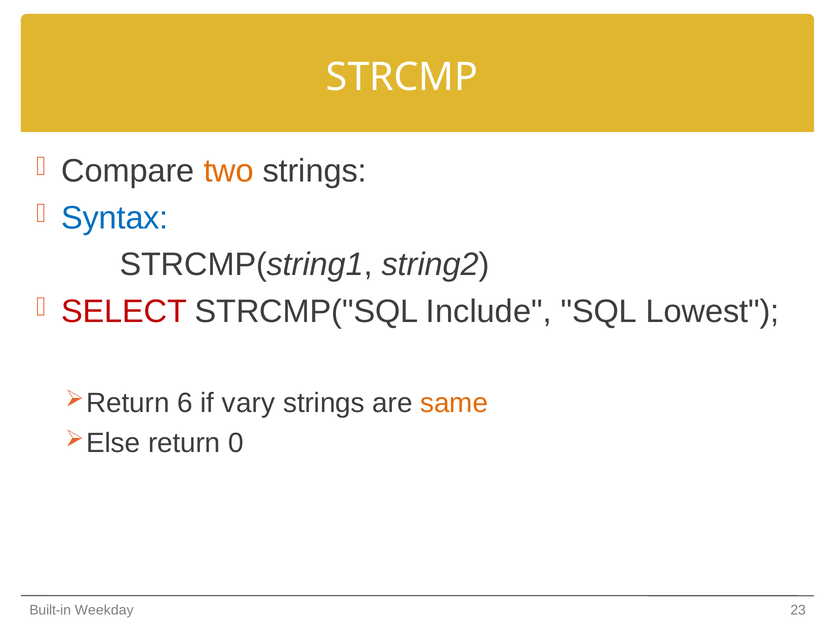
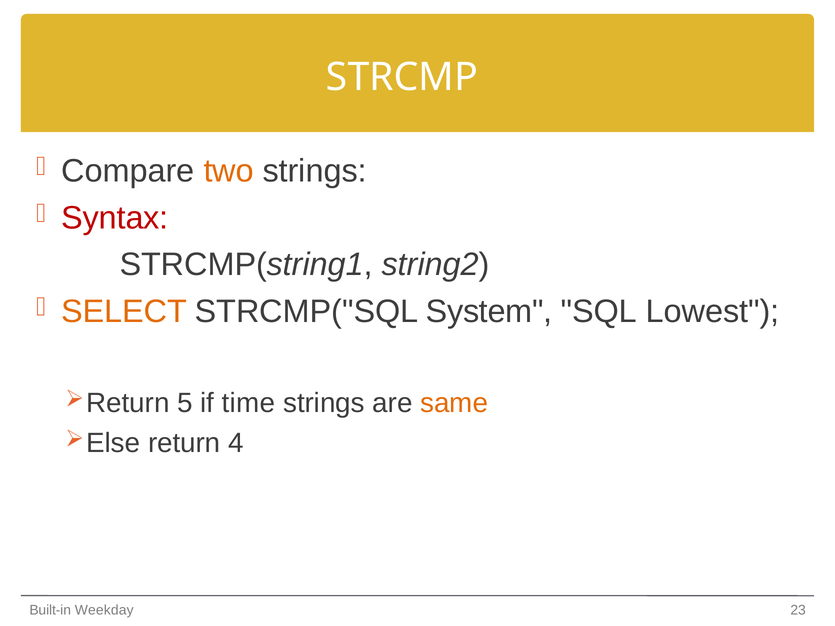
Syntax colour: blue -> red
SELECT colour: red -> orange
Include: Include -> System
6: 6 -> 5
vary: vary -> time
0: 0 -> 4
